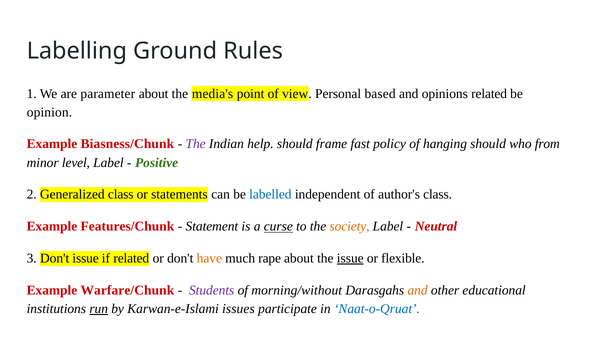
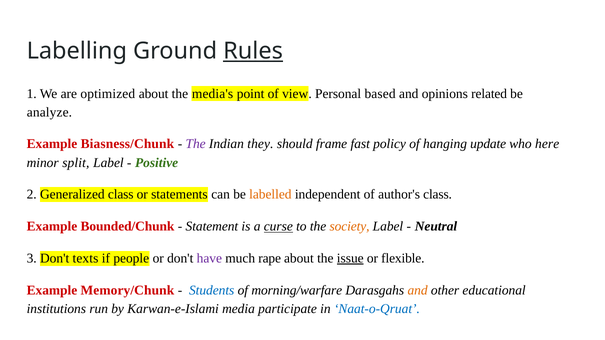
Rules underline: none -> present
parameter: parameter -> optimized
opinion: opinion -> analyze
help: help -> they
hanging should: should -> update
from: from -> here
level: level -> split
labelled colour: blue -> orange
Features/Chunk: Features/Chunk -> Bounded/Chunk
Neutral colour: red -> black
Don't issue: issue -> texts
if related: related -> people
have colour: orange -> purple
Warfare/Chunk: Warfare/Chunk -> Memory/Chunk
Students colour: purple -> blue
morning/without: morning/without -> morning/warfare
run underline: present -> none
issues: issues -> media
